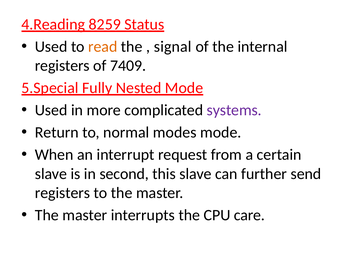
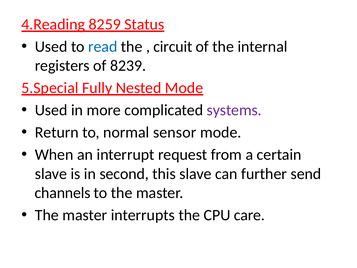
read colour: orange -> blue
signal: signal -> circuit
7409: 7409 -> 8239
modes: modes -> sensor
registers at (62, 193): registers -> channels
